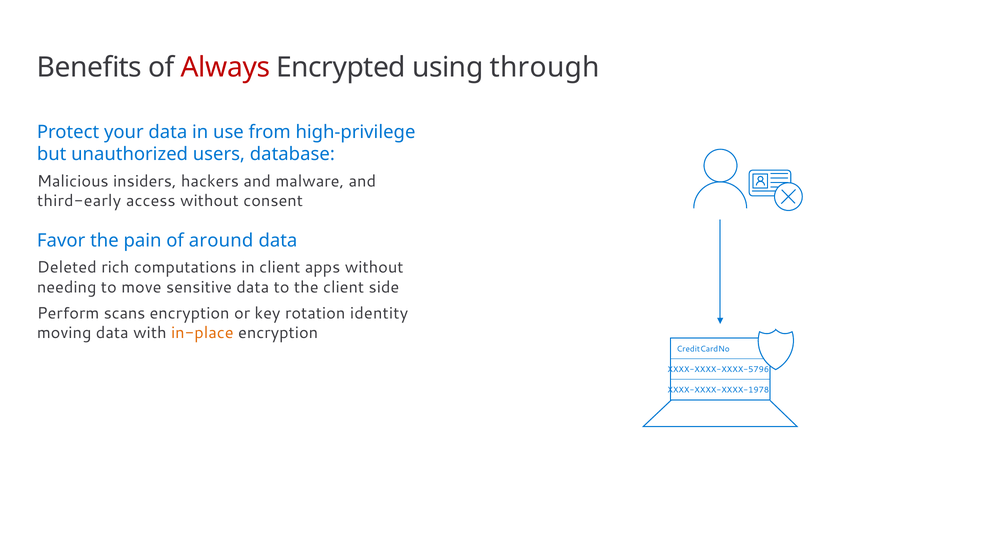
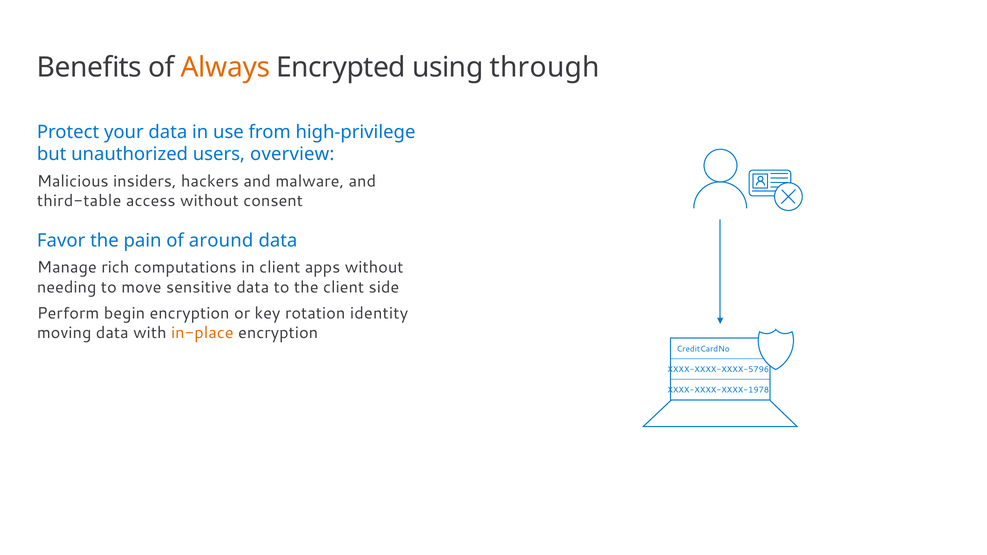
Always colour: red -> orange
database: database -> overview
third-early: third-early -> third-table
Deleted: Deleted -> Manage
scans: scans -> begin
